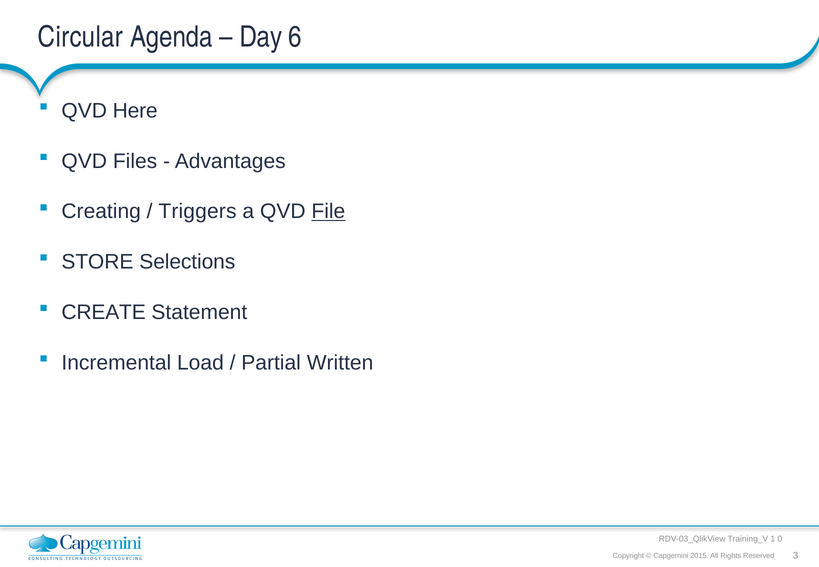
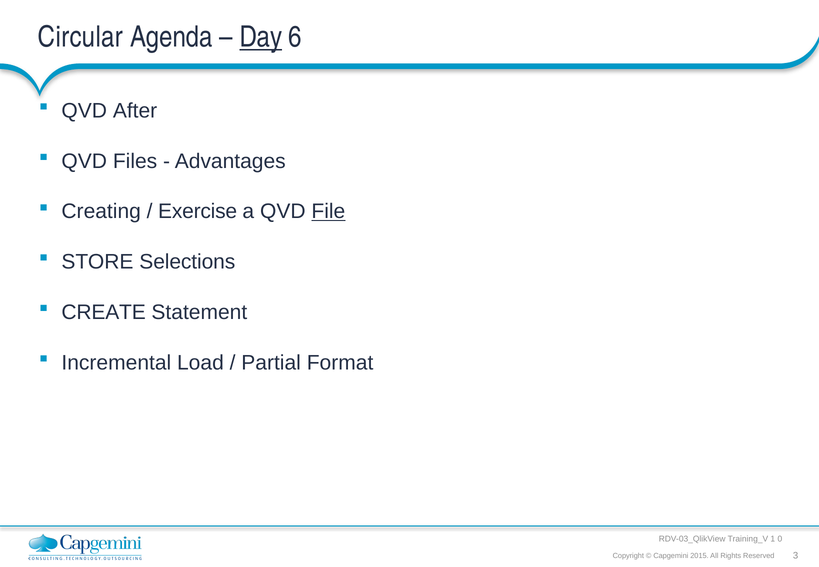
Day underline: none -> present
Here: Here -> After
Triggers: Triggers -> Exercise
Written: Written -> Format
